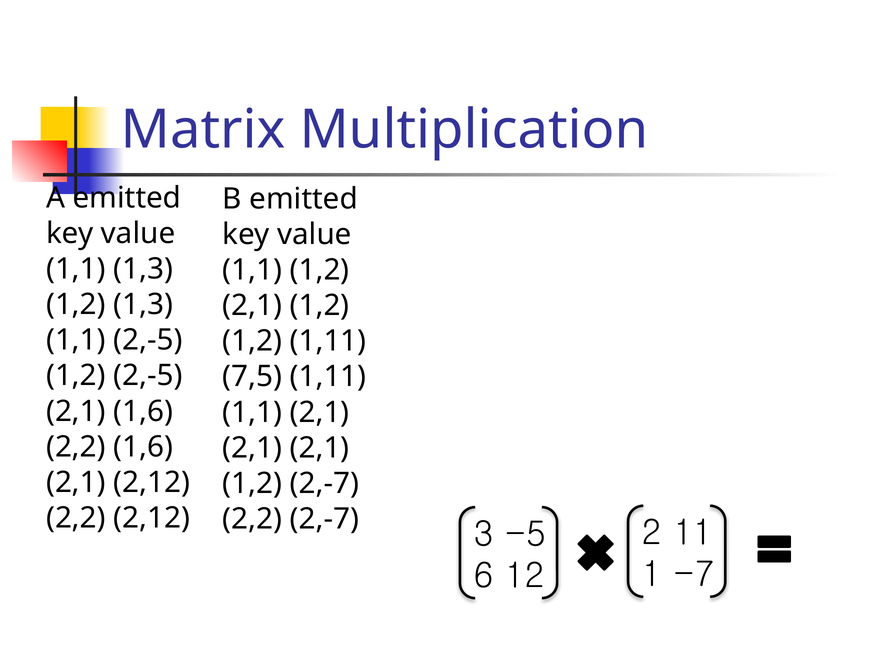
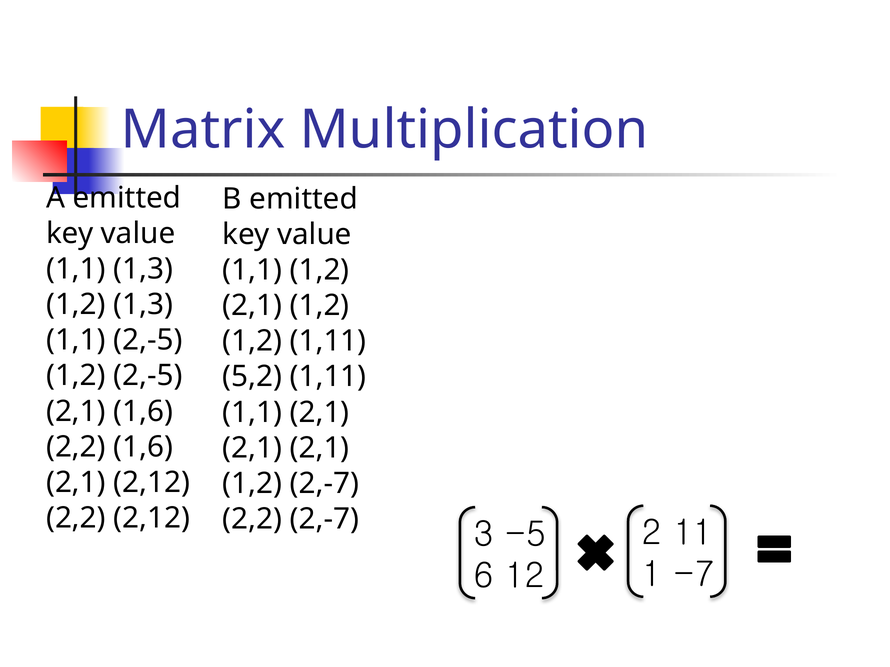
7,5: 7,5 -> 5,2
